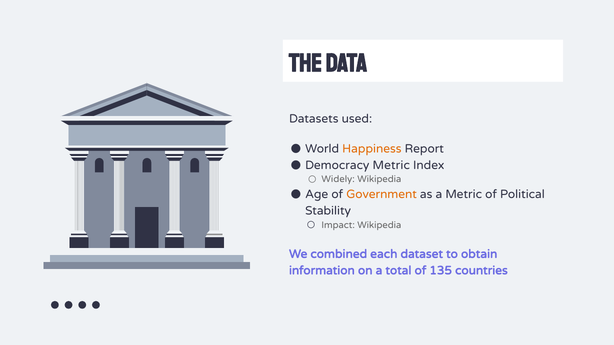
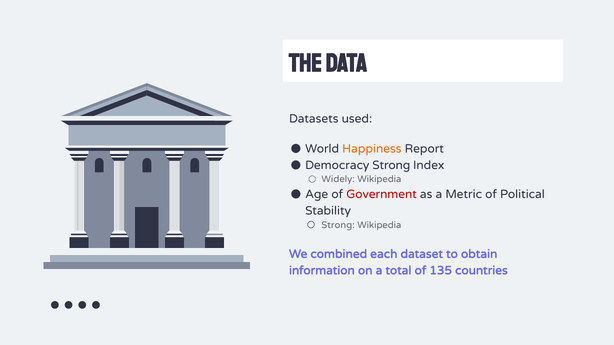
Democracy Metric: Metric -> Strong
Government colour: orange -> red
Impact at (338, 225): Impact -> Strong
